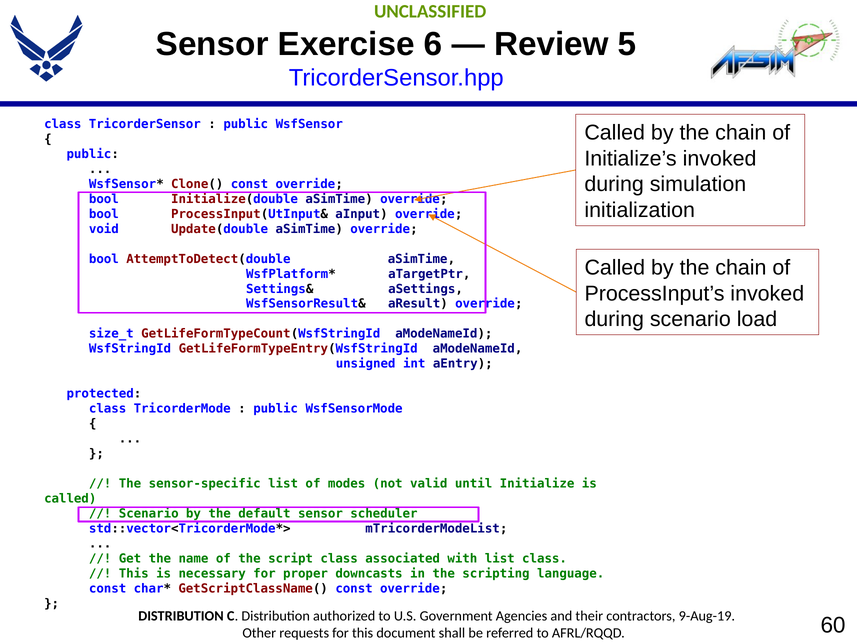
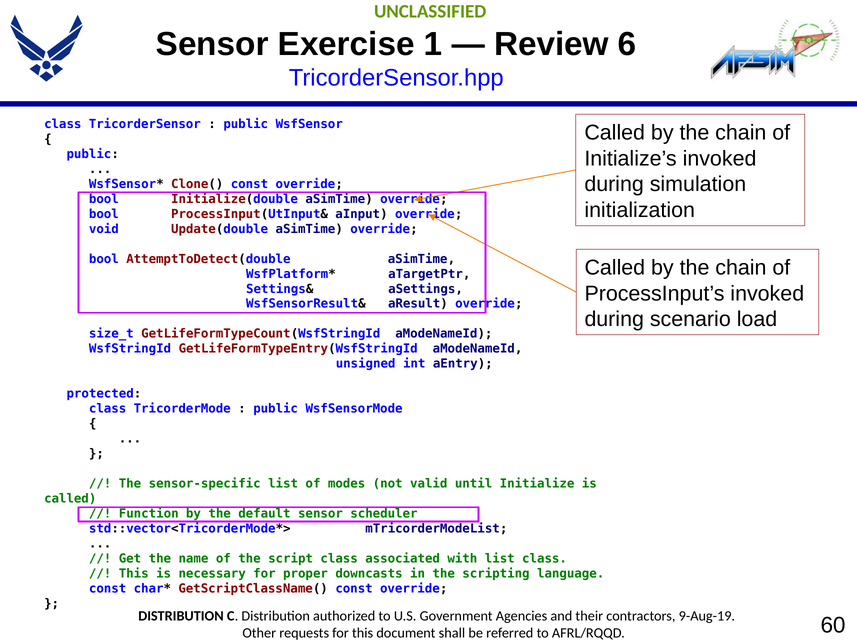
6: 6 -> 1
5: 5 -> 6
Scenario at (149, 513): Scenario -> Function
